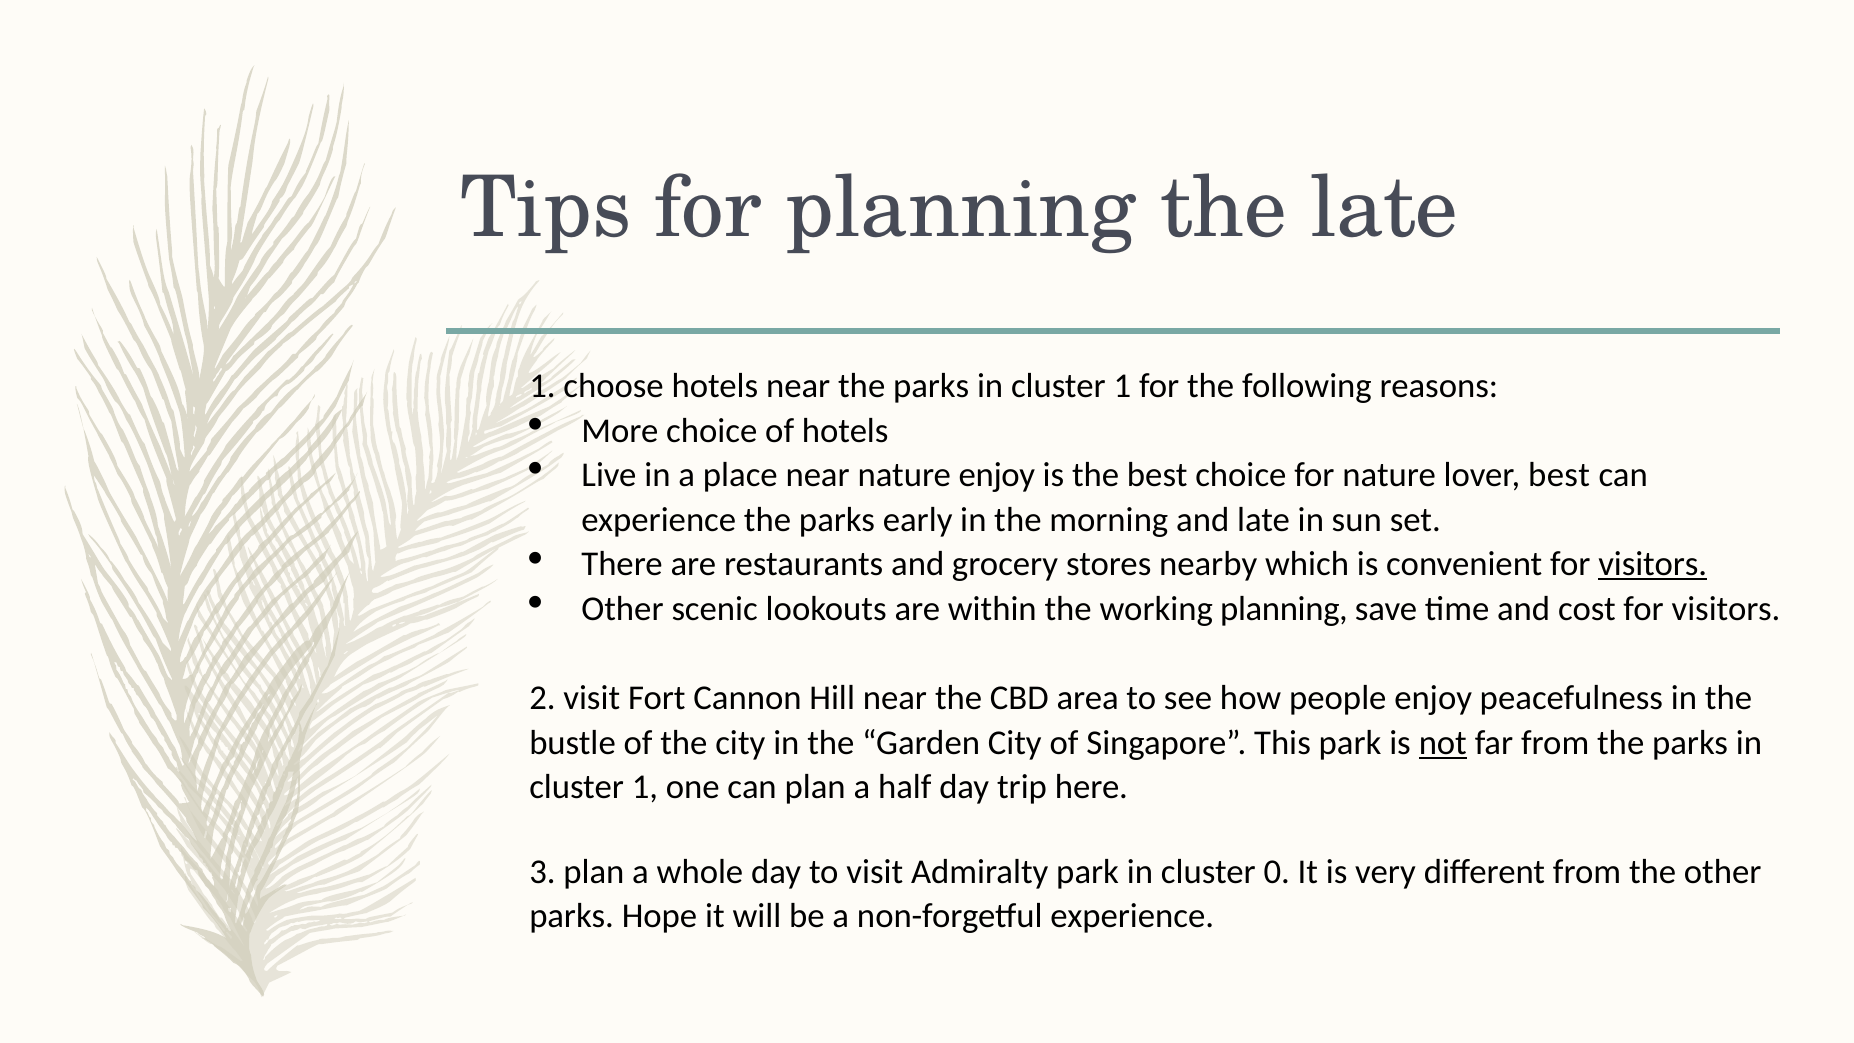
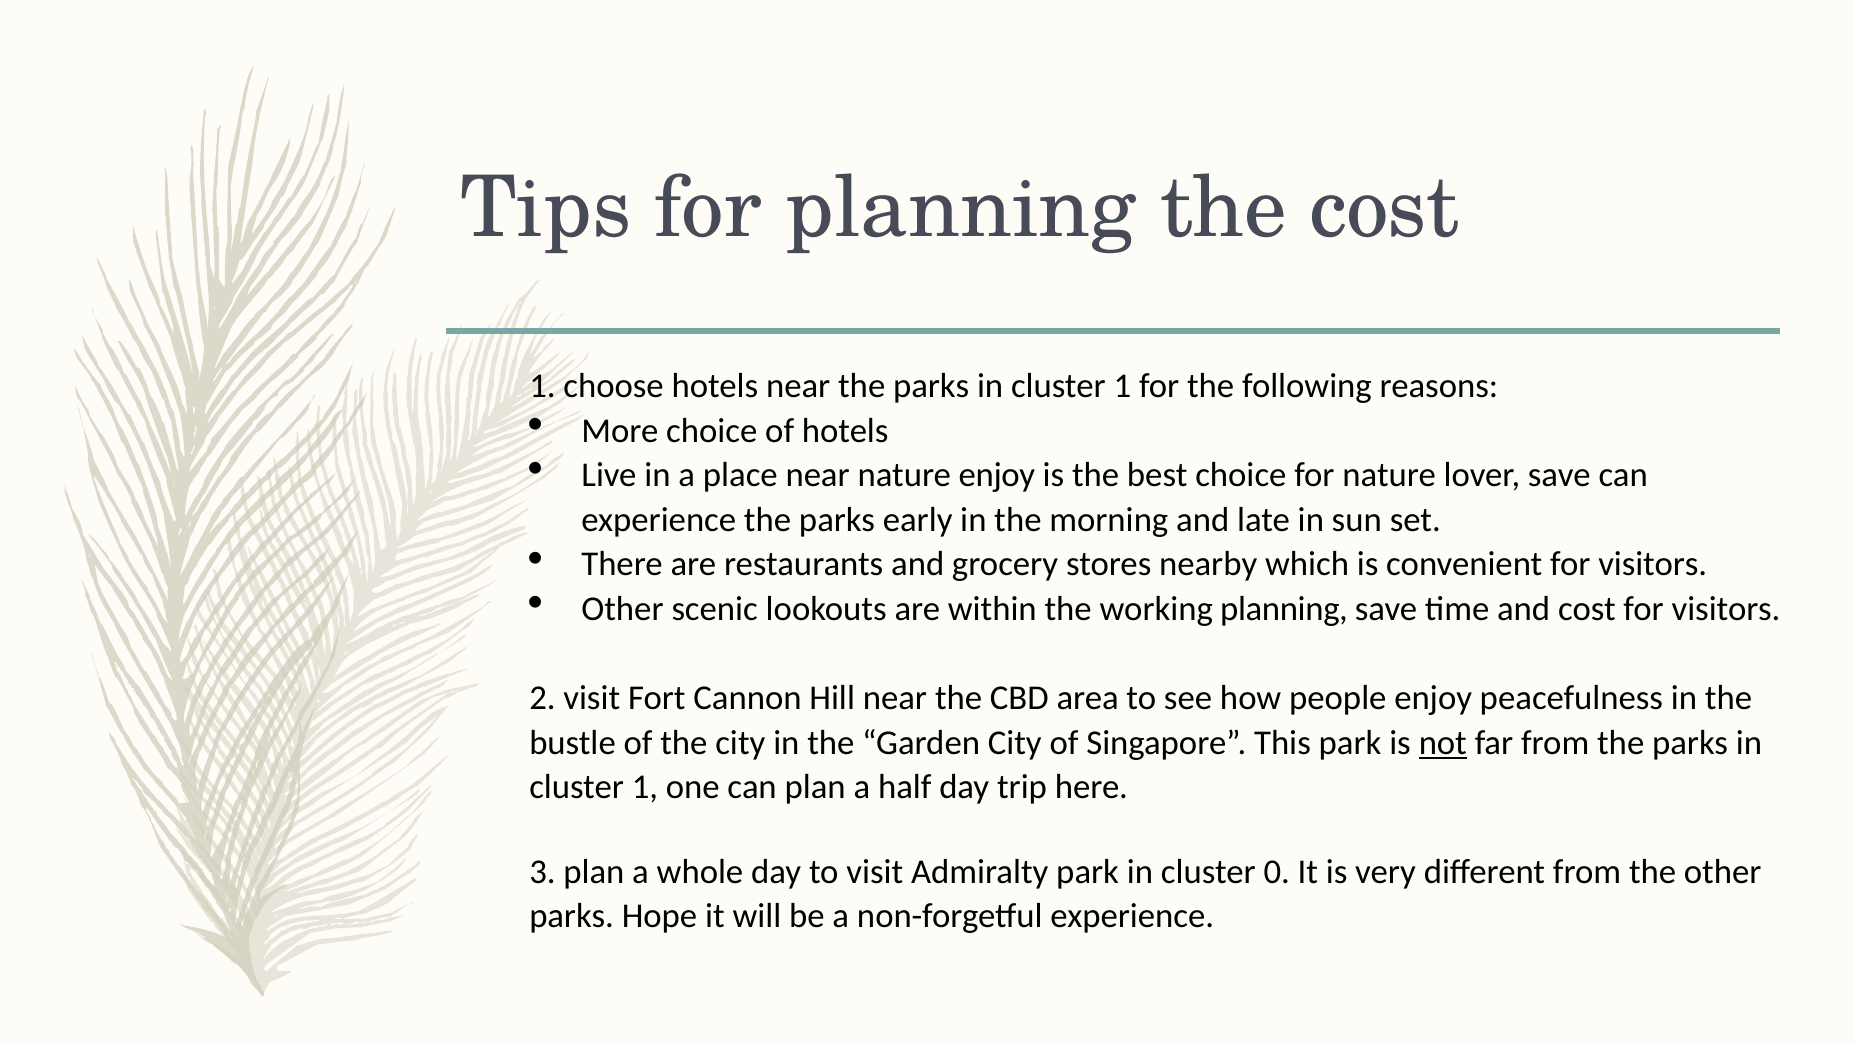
the late: late -> cost
lover best: best -> save
visitors at (1653, 564) underline: present -> none
